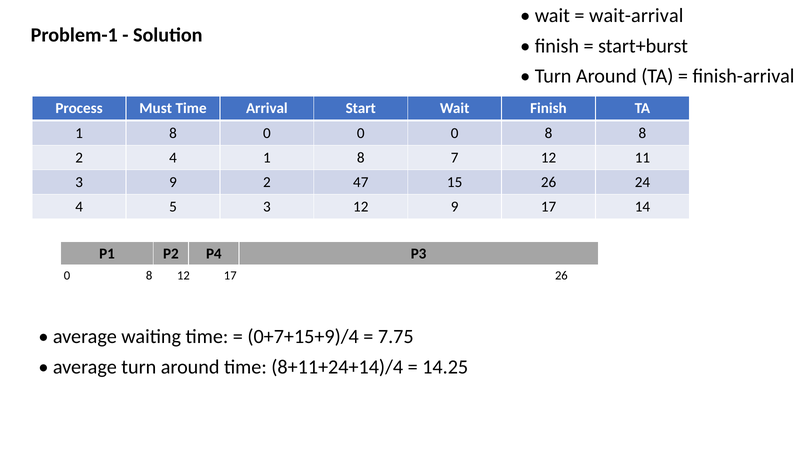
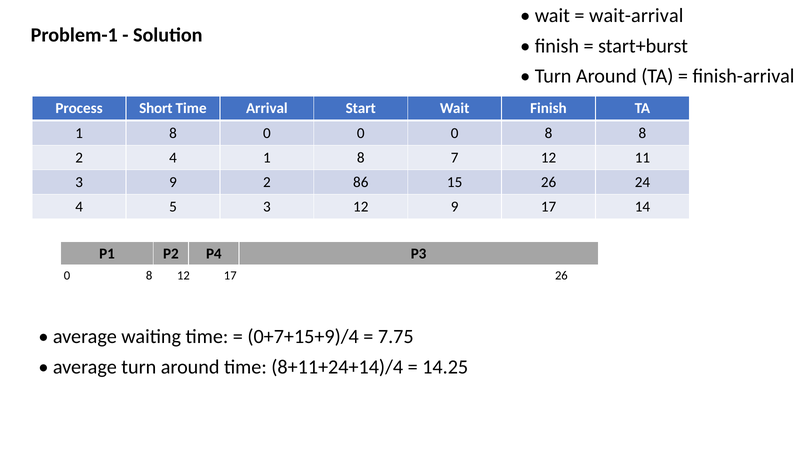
Must: Must -> Short
47: 47 -> 86
